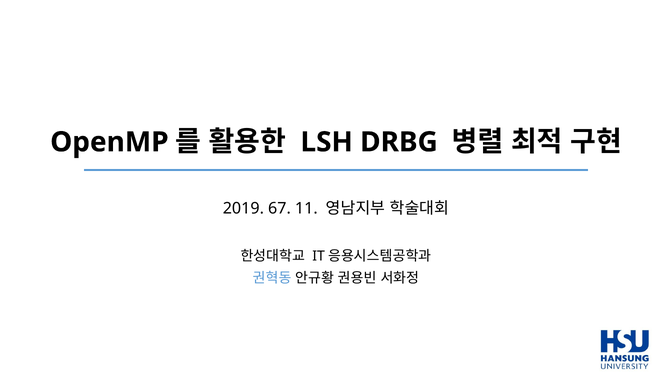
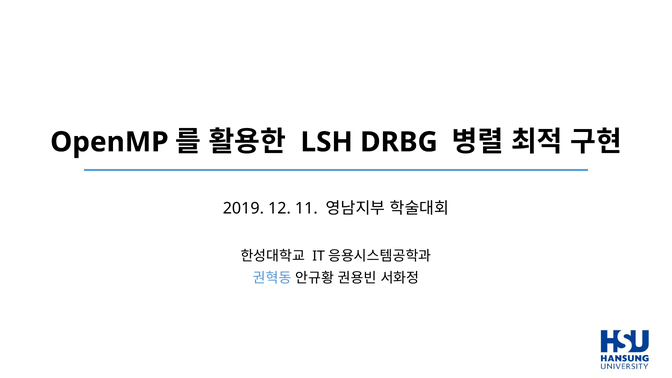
67: 67 -> 12
